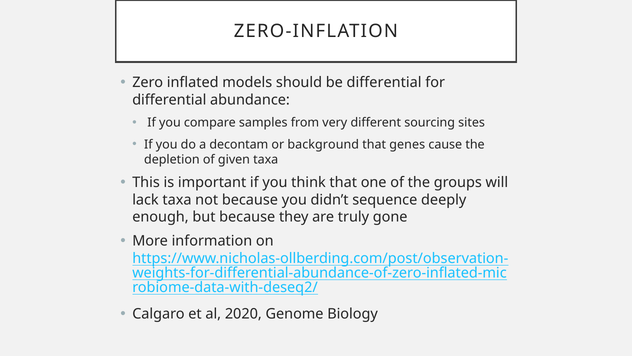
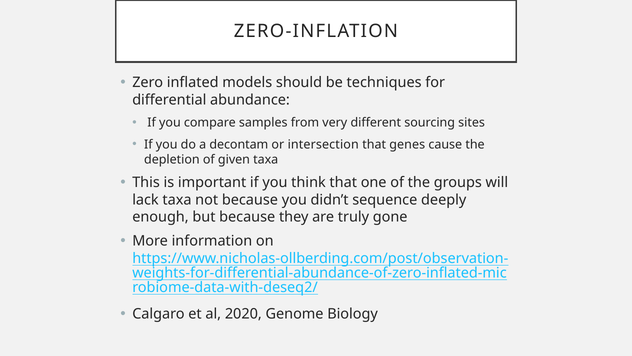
be differential: differential -> techniques
background: background -> intersection
